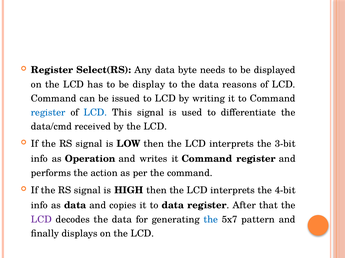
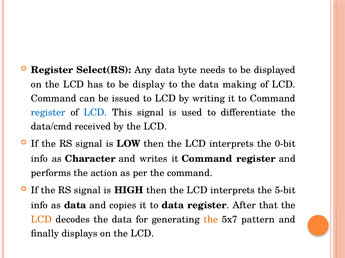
reasons: reasons -> making
3-bit: 3-bit -> 0-bit
Operation: Operation -> Character
4-bit: 4-bit -> 5-bit
LCD at (41, 220) colour: purple -> orange
the at (211, 220) colour: blue -> orange
